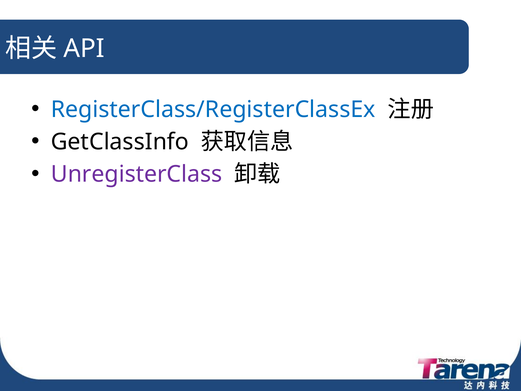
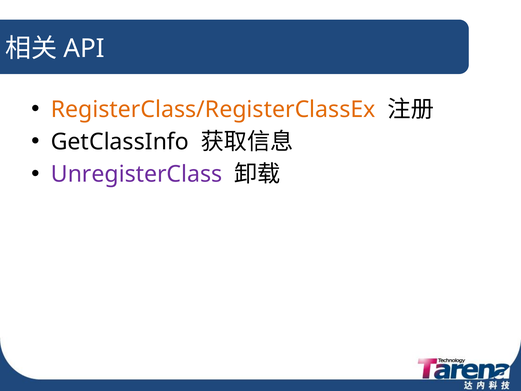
RegisterClass/RegisterClassEx colour: blue -> orange
